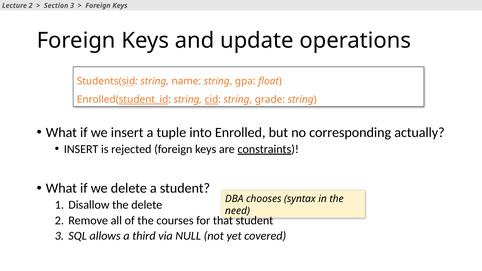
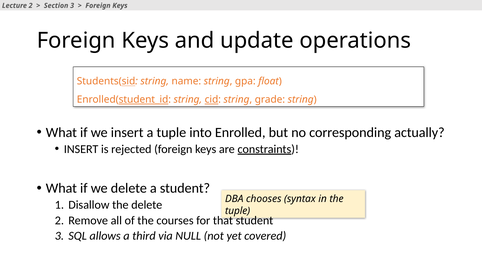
need at (238, 211): need -> tuple
